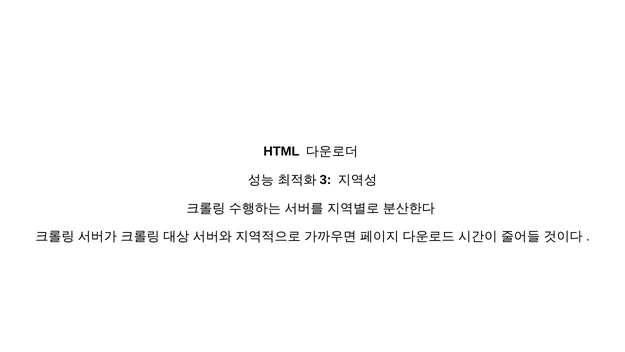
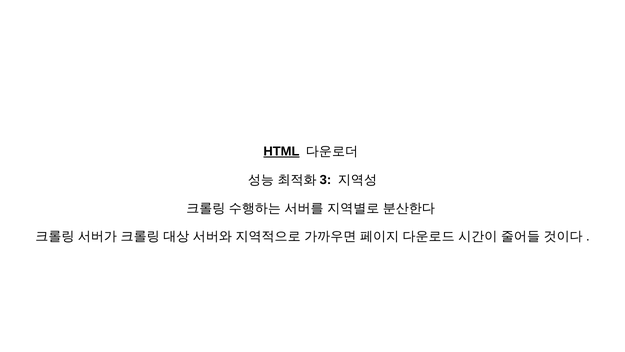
HTML underline: none -> present
